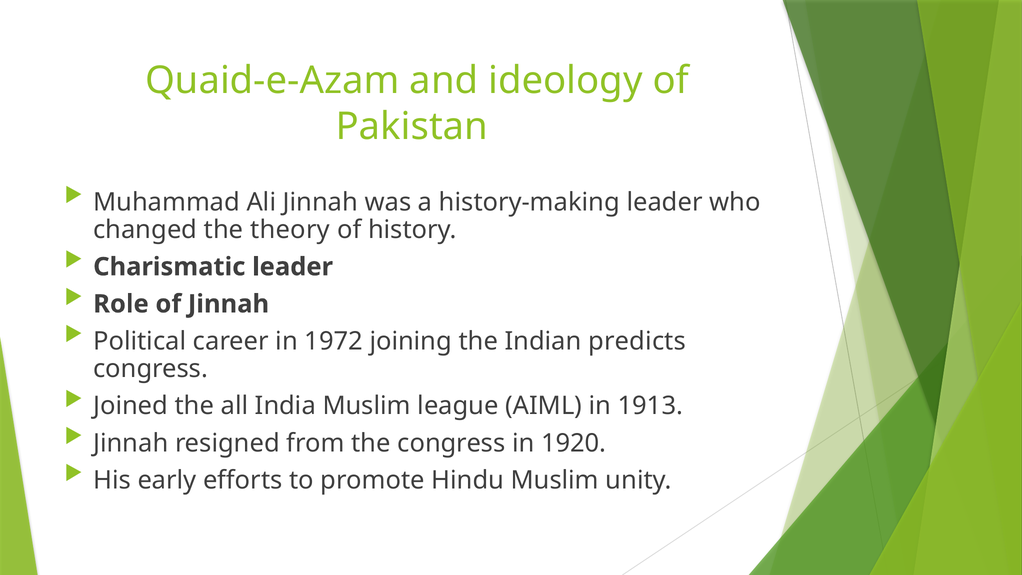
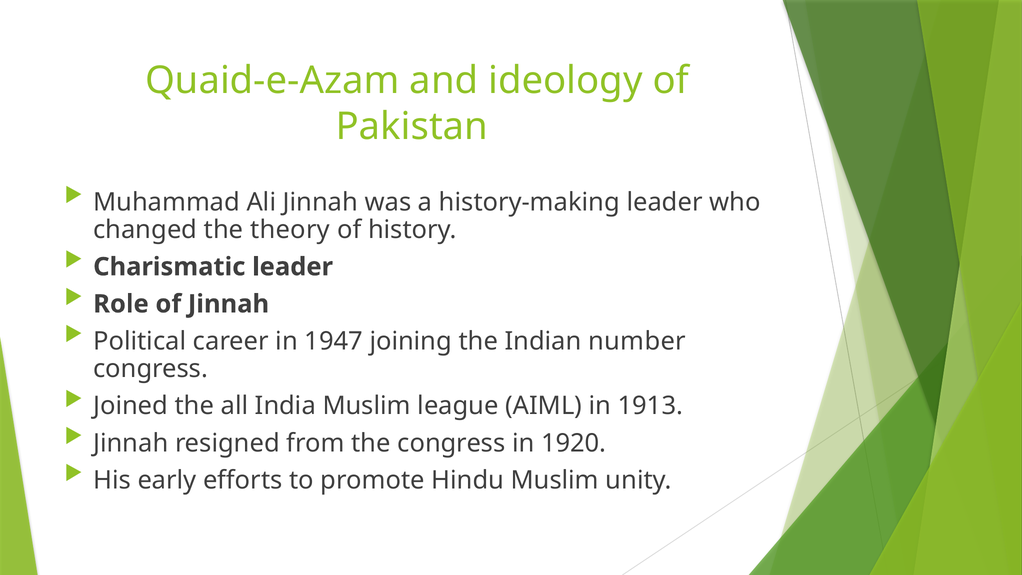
1972: 1972 -> 1947
predicts: predicts -> number
